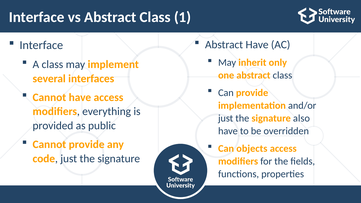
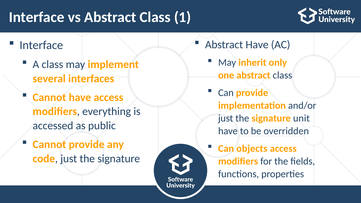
also: also -> unit
provided: provided -> accessed
